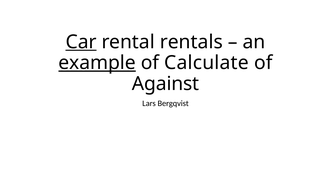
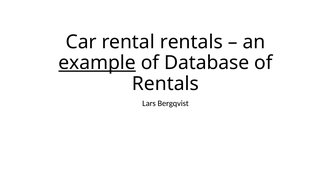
Car underline: present -> none
Calculate: Calculate -> Database
Against at (166, 84): Against -> Rentals
